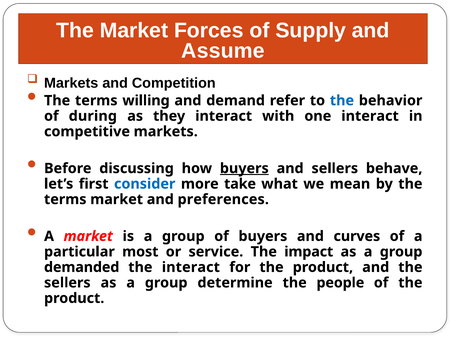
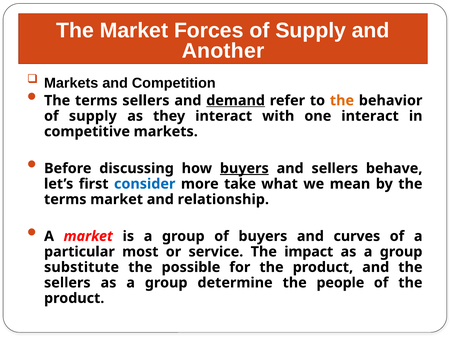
Assume: Assume -> Another
terms willing: willing -> sellers
demand underline: none -> present
the at (342, 101) colour: blue -> orange
during at (93, 116): during -> supply
preferences: preferences -> relationship
demanded: demanded -> substitute
the interact: interact -> possible
